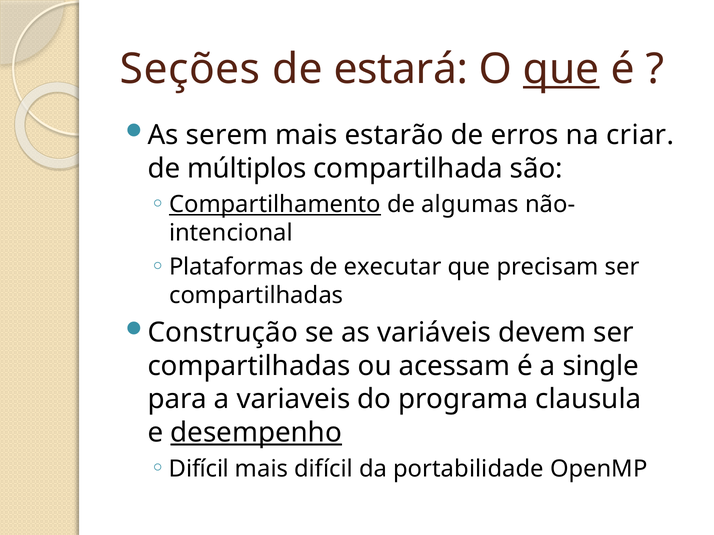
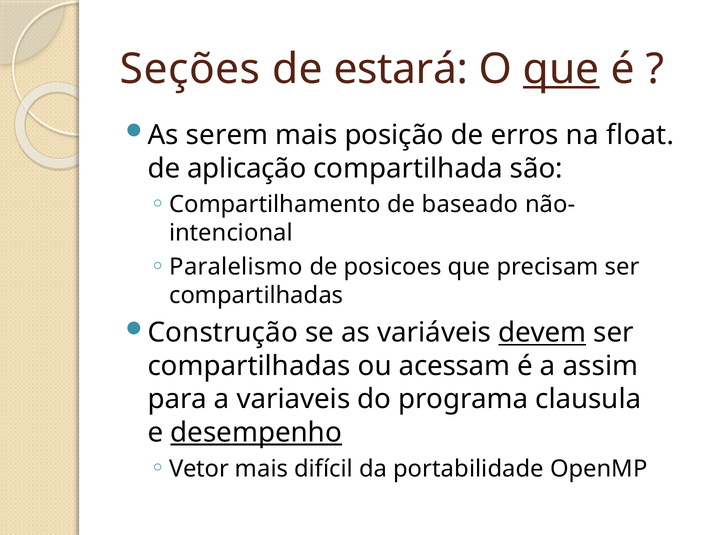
estarão: estarão -> posição
criar: criar -> float
múltiplos: múltiplos -> aplicação
Compartilhamento underline: present -> none
algumas: algumas -> baseado
Plataformas: Plataformas -> Paralelismo
executar: executar -> posicoes
devem underline: none -> present
single: single -> assim
Difícil at (199, 469): Difícil -> Vetor
